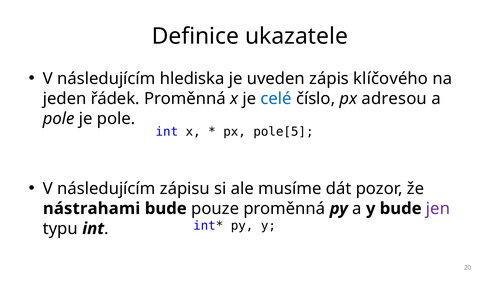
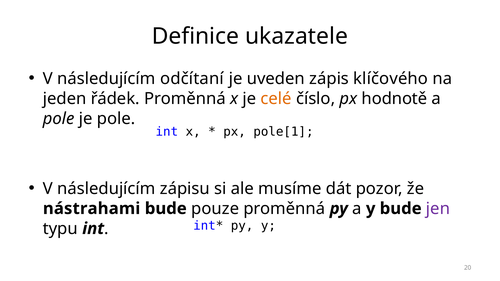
hlediska: hlediska -> odčítaní
celé colour: blue -> orange
adresou: adresou -> hodnotě
pole[5: pole[5 -> pole[1
